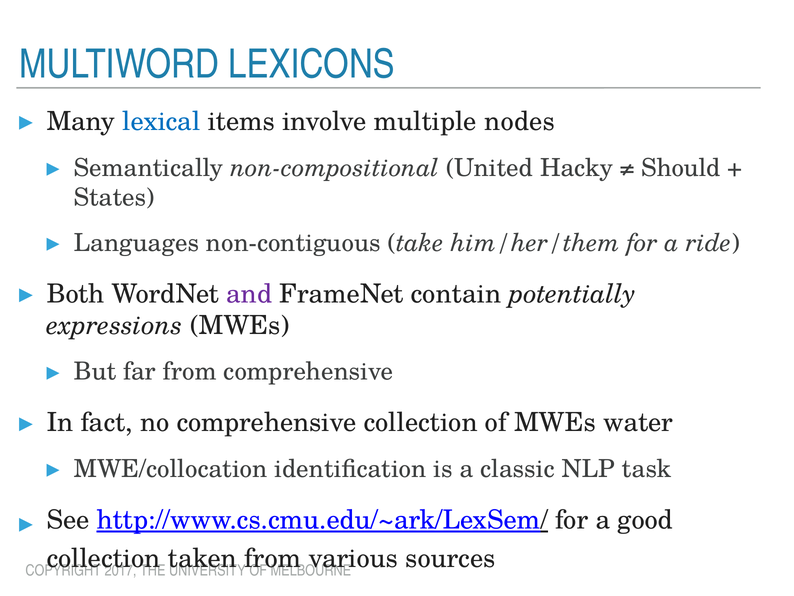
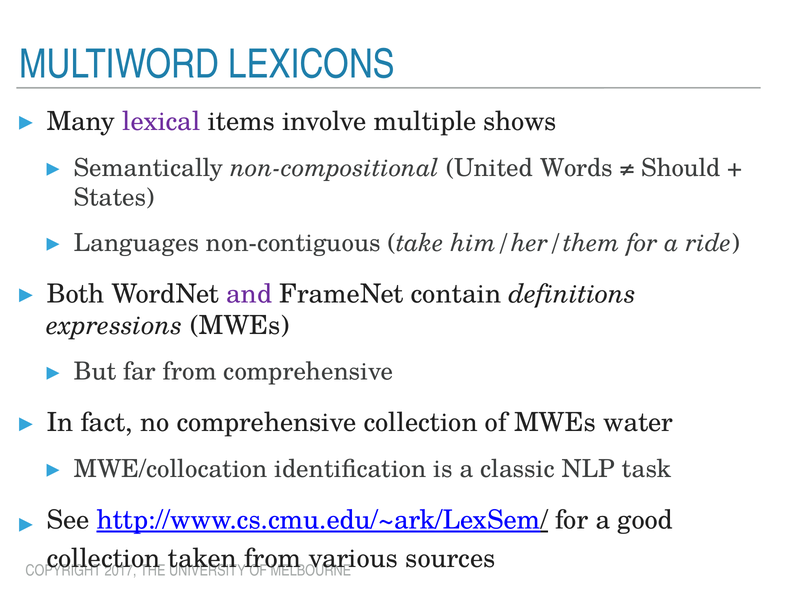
lexical colour: blue -> purple
nodes: nodes -> shows
Hacky: Hacky -> Words
potentially: potentially -> definitions
